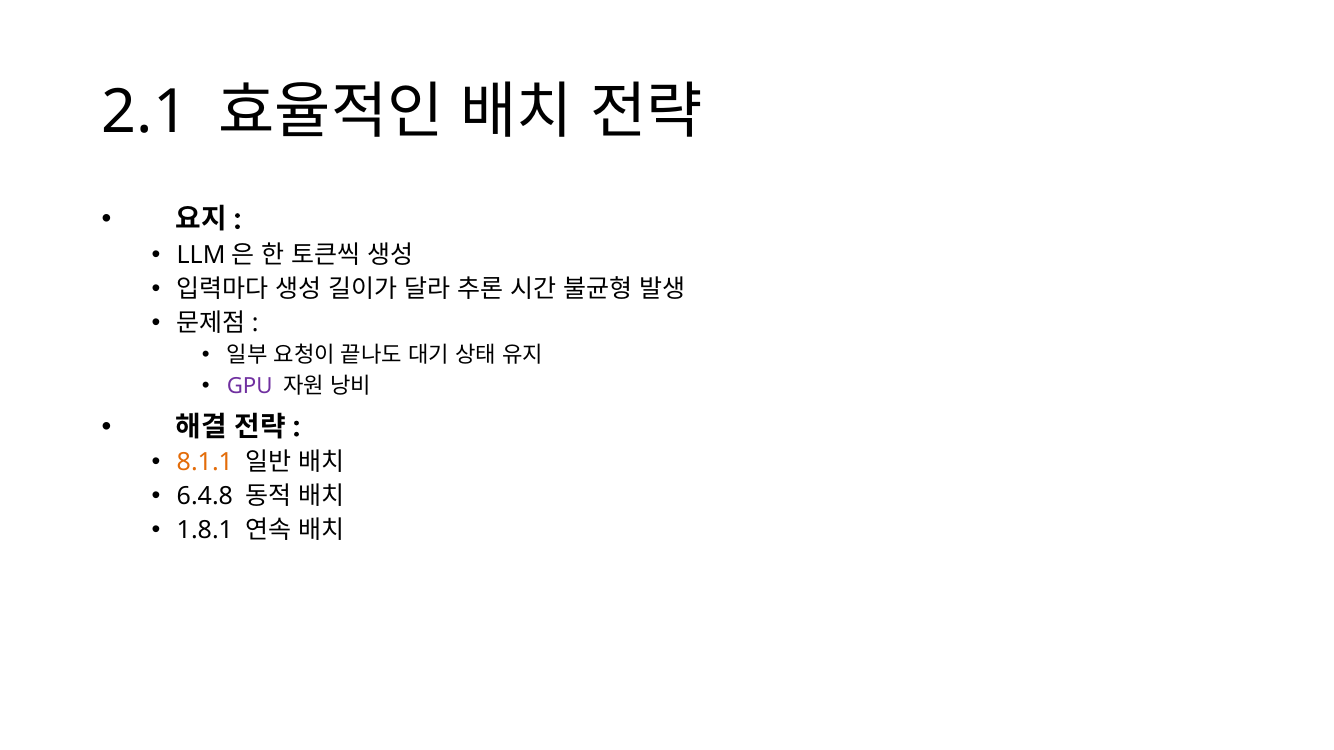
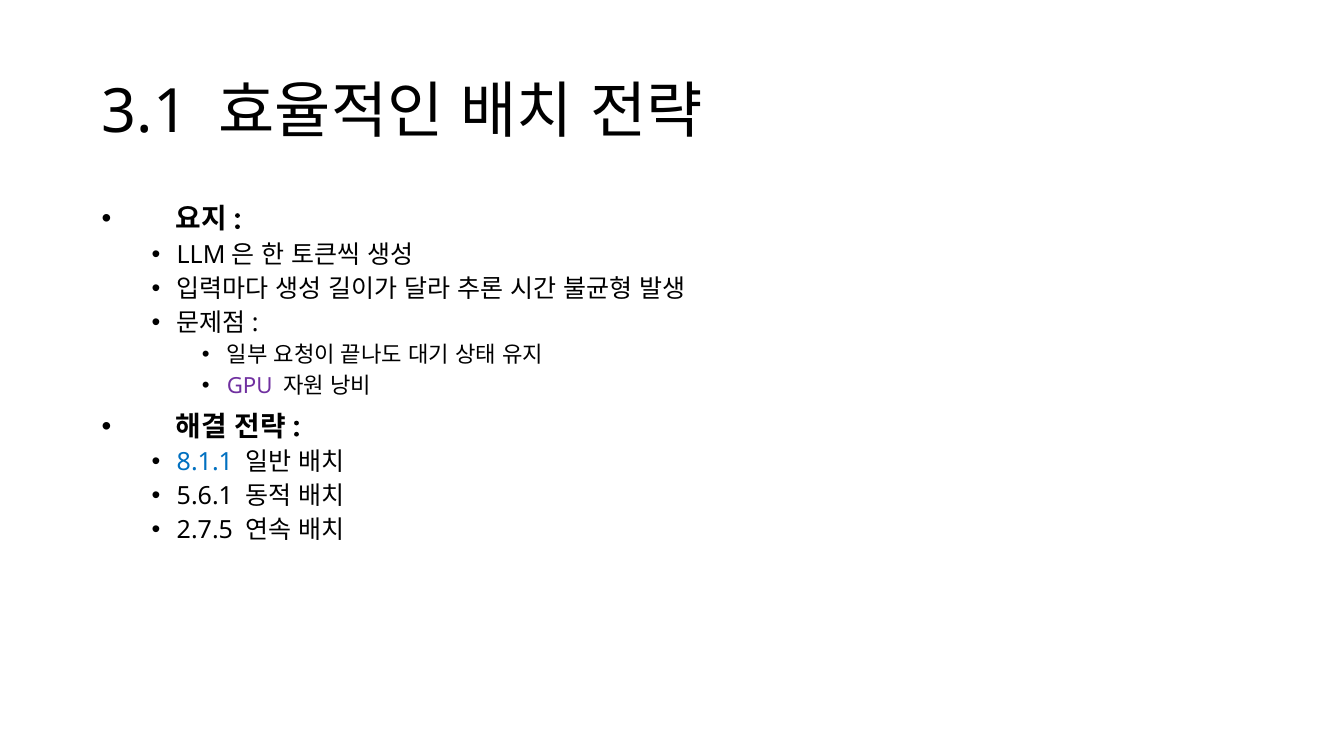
2.1: 2.1 -> 3.1
8.1.1 colour: orange -> blue
6.4.8: 6.4.8 -> 5.6.1
1.8.1: 1.8.1 -> 2.7.5
